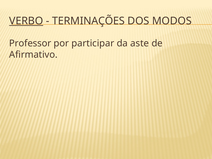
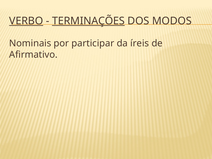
TERMINAÇÕES underline: none -> present
Professor: Professor -> Nominais
aste: aste -> íreis
